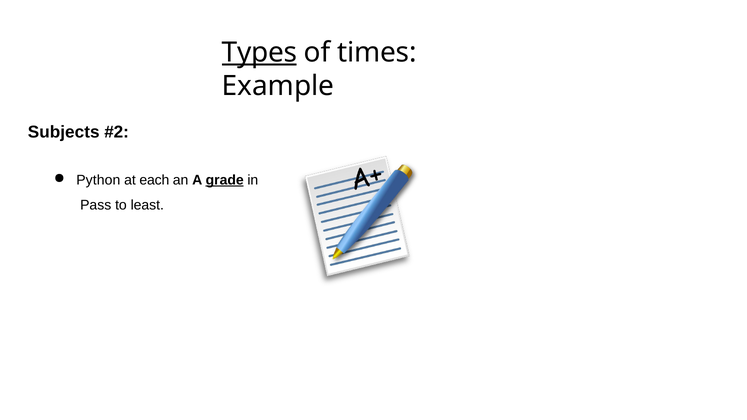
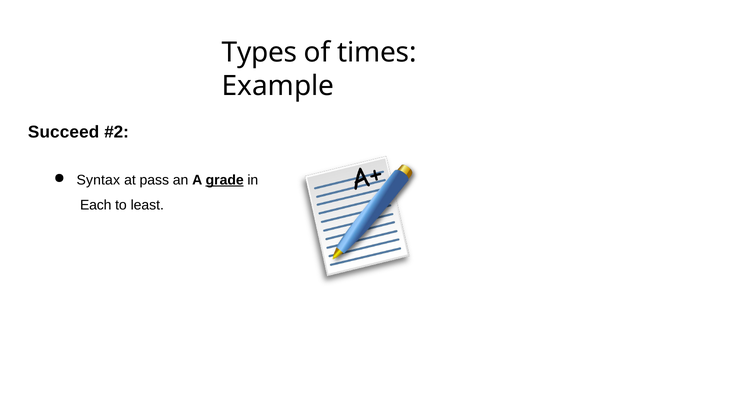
Types underline: present -> none
Subjects: Subjects -> Succeed
Python: Python -> Syntax
each: each -> pass
Pass: Pass -> Each
